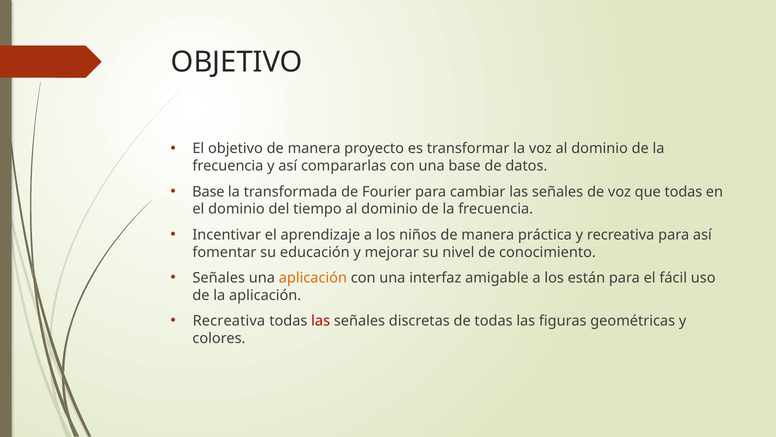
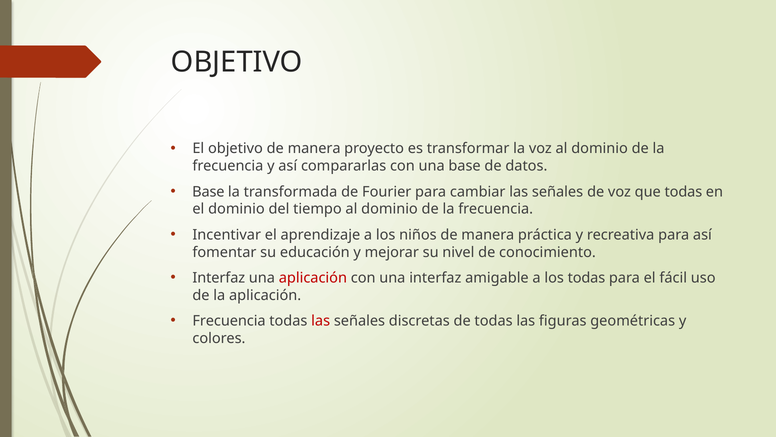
Señales at (219, 277): Señales -> Interfaz
aplicación at (313, 277) colour: orange -> red
los están: están -> todas
Recreativa at (229, 320): Recreativa -> Frecuencia
